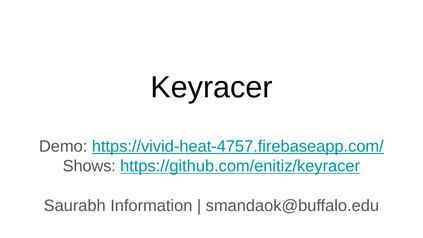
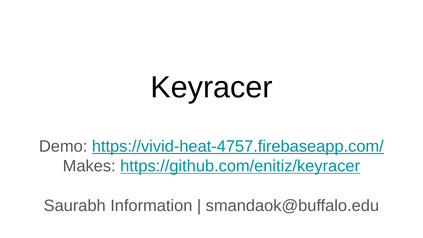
Shows: Shows -> Makes
